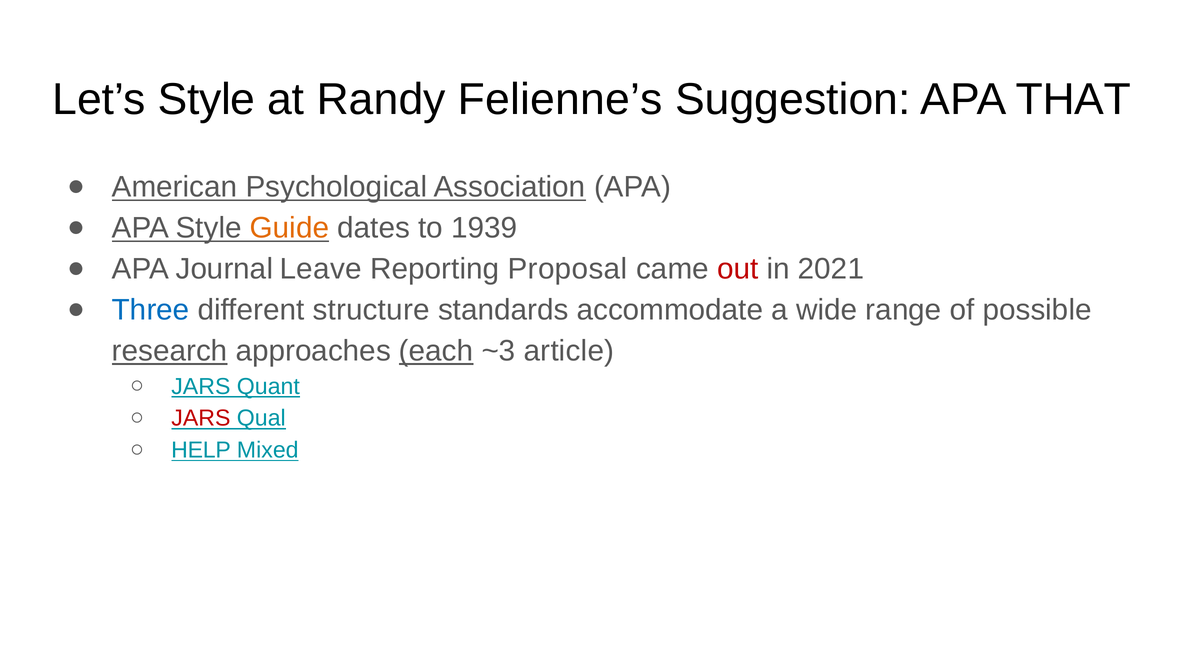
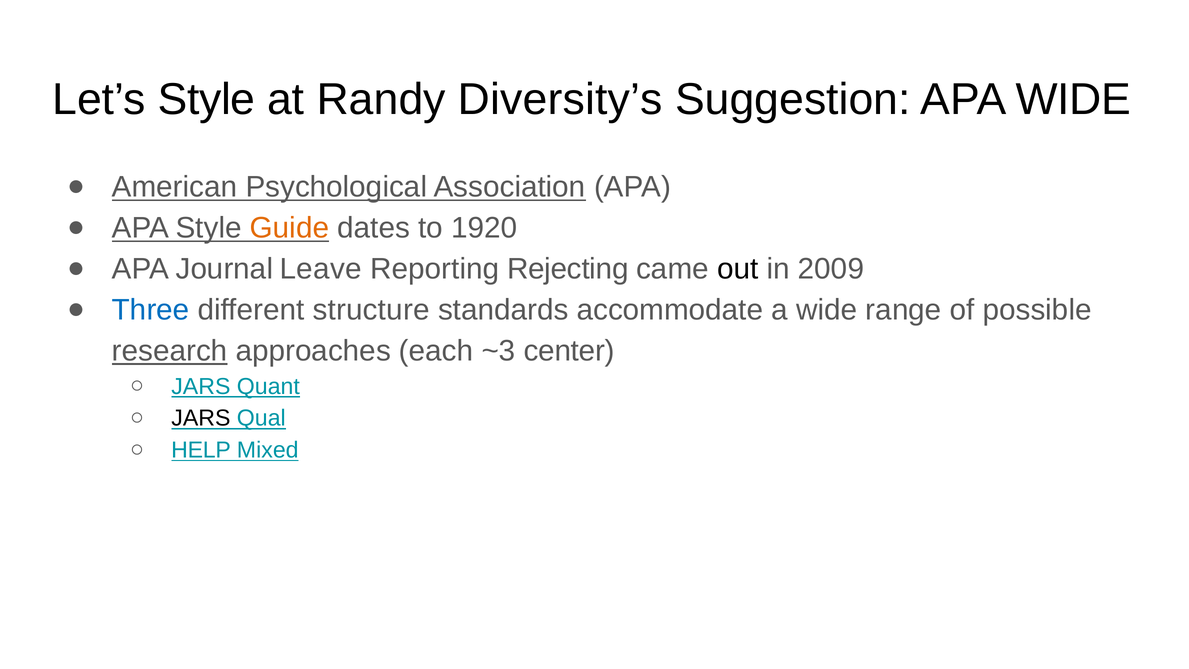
Felienne’s: Felienne’s -> Diversity’s
APA THAT: THAT -> WIDE
1939: 1939 -> 1920
Proposal: Proposal -> Rejecting
out colour: red -> black
2021: 2021 -> 2009
each underline: present -> none
article: article -> center
JARS at (201, 418) colour: red -> black
